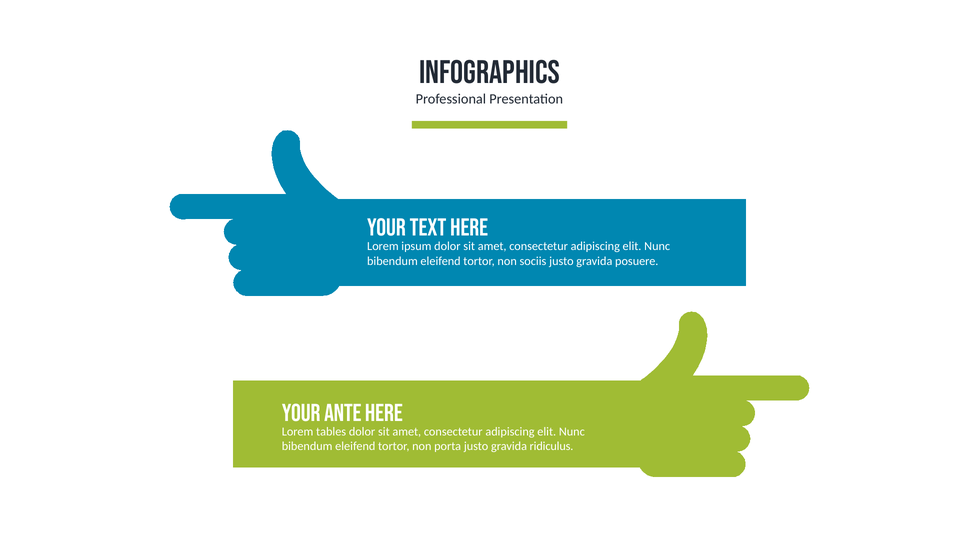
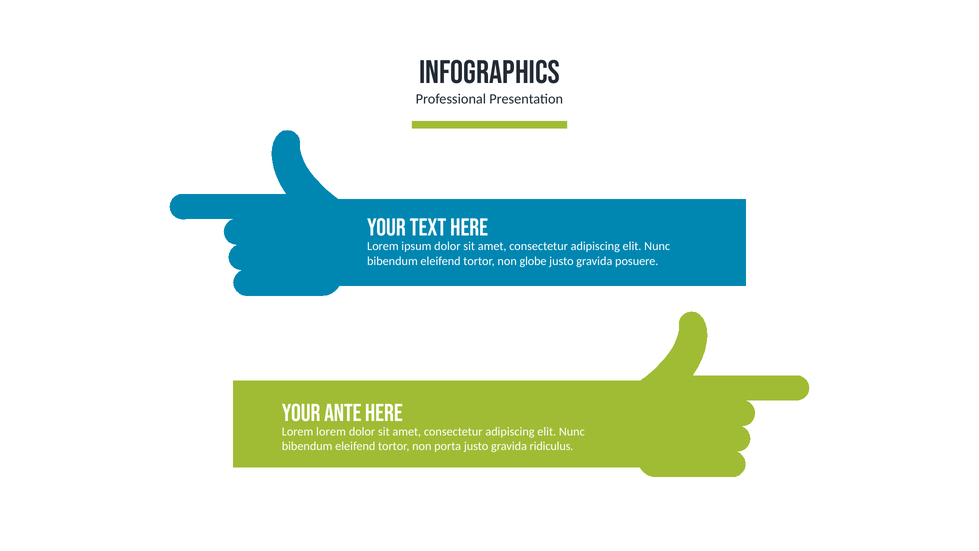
sociis: sociis -> globe
Lorem tables: tables -> lorem
